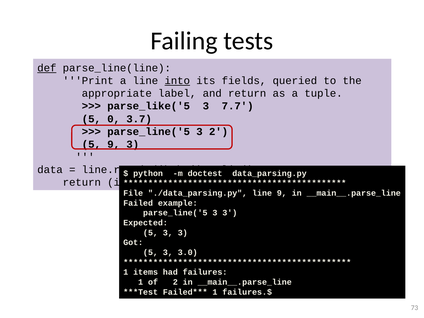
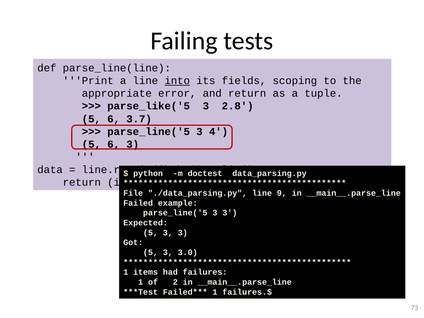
def underline: present -> none
queried: queried -> scoping
label: label -> error
7.7: 7.7 -> 2.8
0 at (114, 119): 0 -> 6
3 2: 2 -> 4
9 at (114, 144): 9 -> 6
